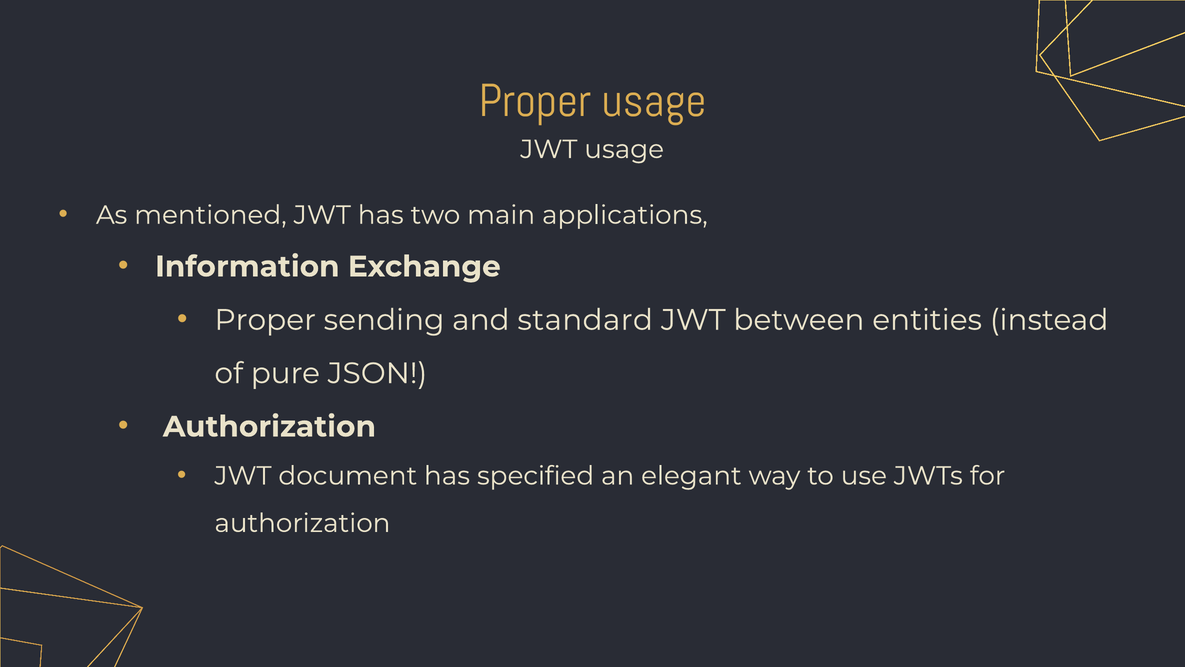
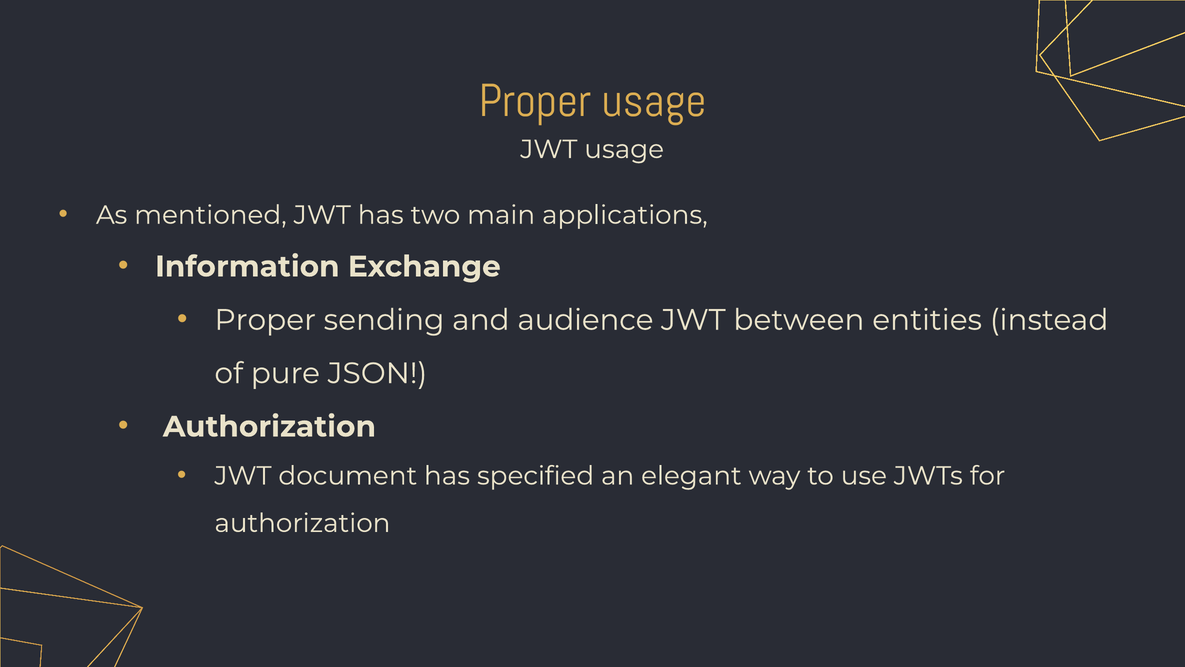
standard: standard -> audience
